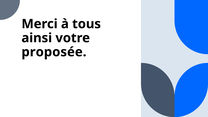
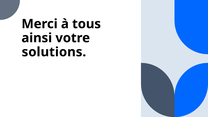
proposée: proposée -> solutions
